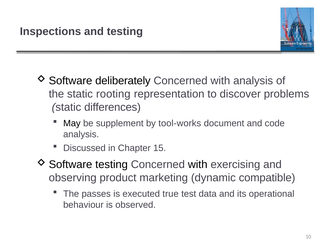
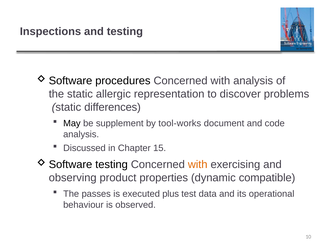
deliberately: deliberately -> procedures
rooting: rooting -> allergic
with at (198, 165) colour: black -> orange
marketing: marketing -> properties
true: true -> plus
